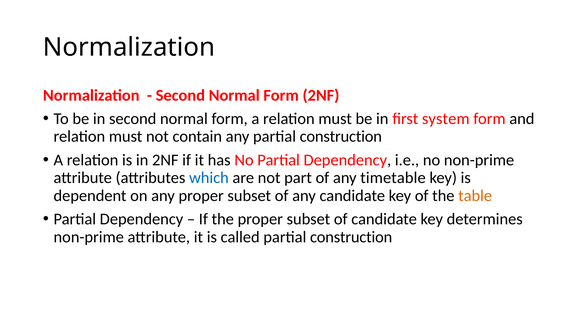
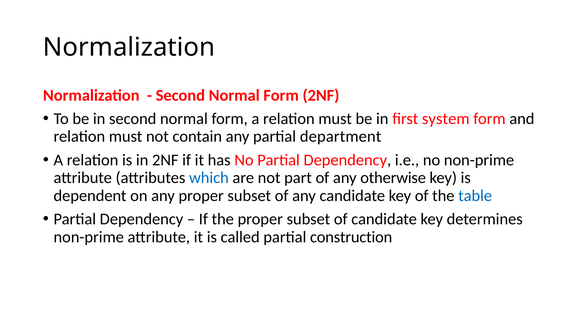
any partial construction: construction -> department
timetable: timetable -> otherwise
table colour: orange -> blue
